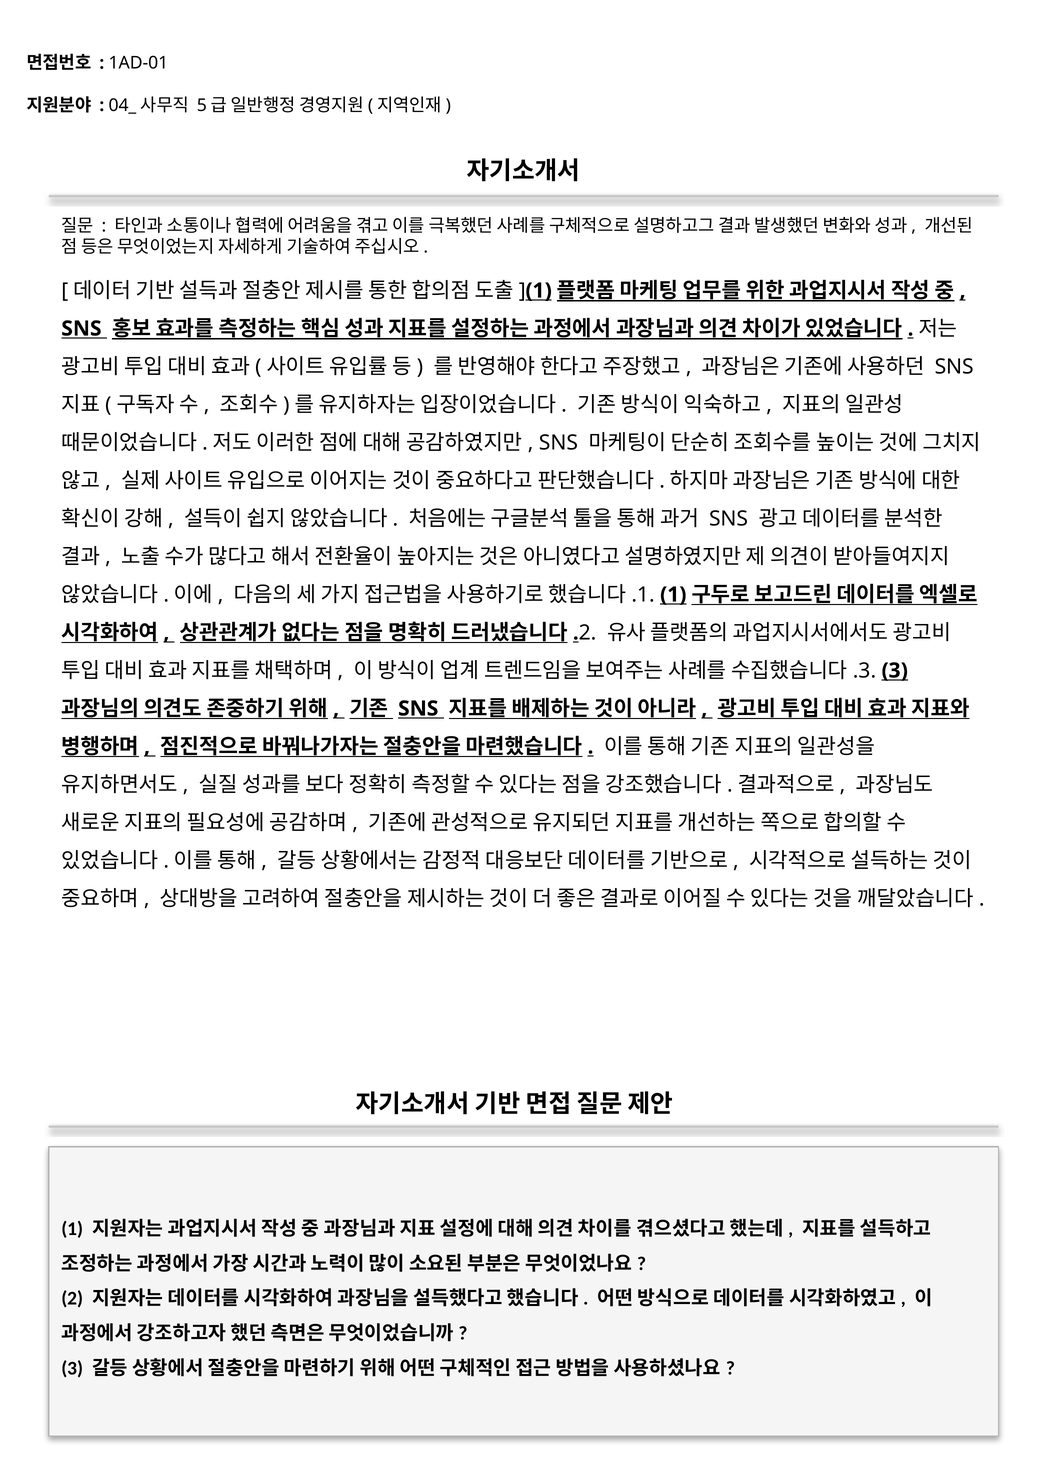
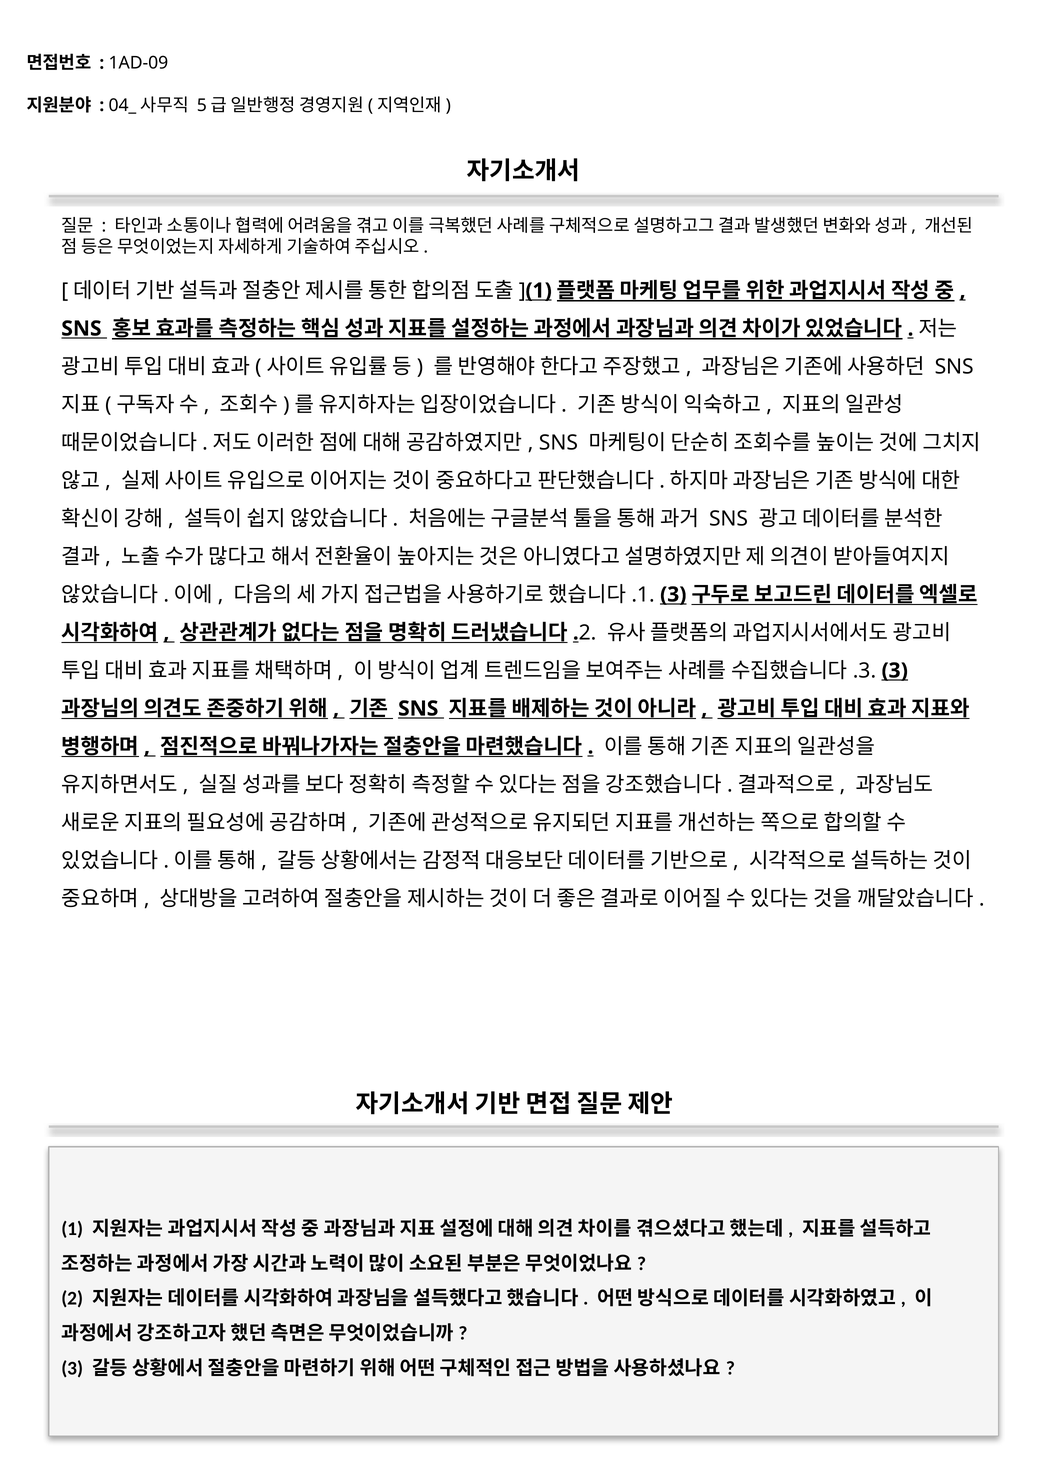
1AD-01: 1AD-01 -> 1AD-09
1 at (673, 594): 1 -> 3
